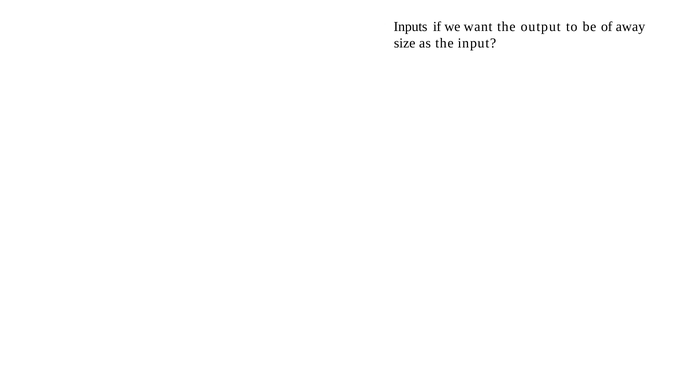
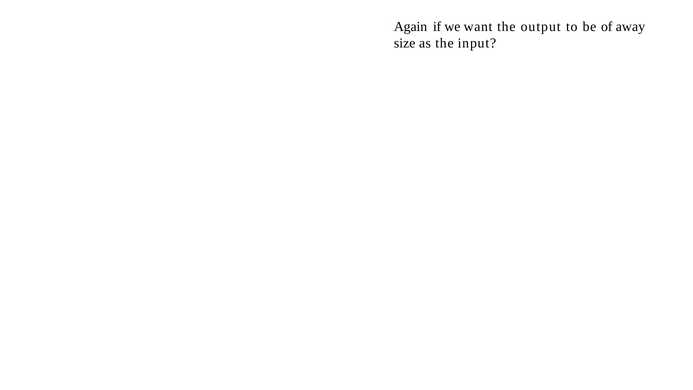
Inputs: Inputs -> Again
